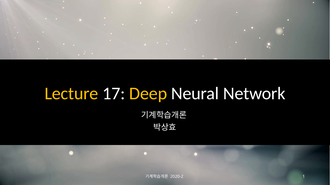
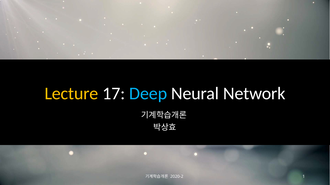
Deep colour: yellow -> light blue
